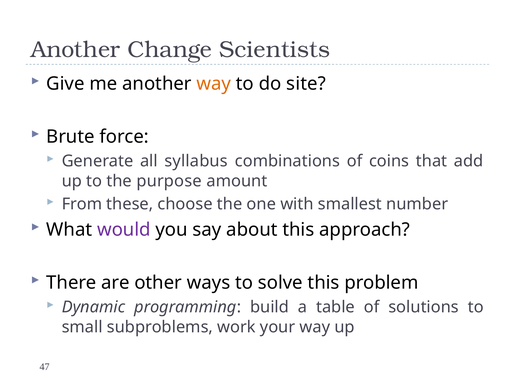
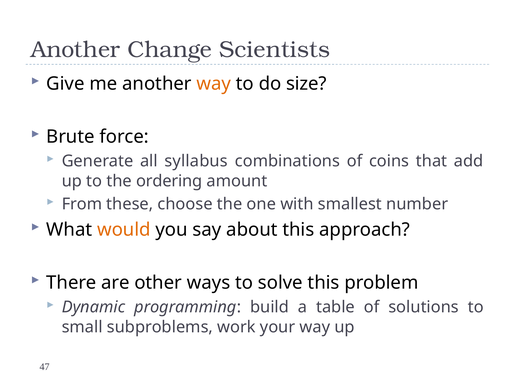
site: site -> size
purpose: purpose -> ordering
would colour: purple -> orange
